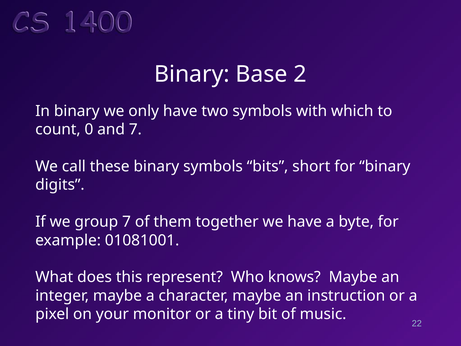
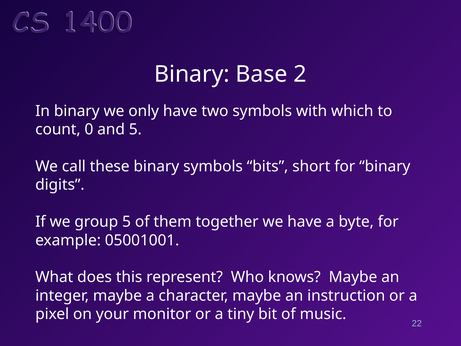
and 7: 7 -> 5
group 7: 7 -> 5
01081001: 01081001 -> 05001001
